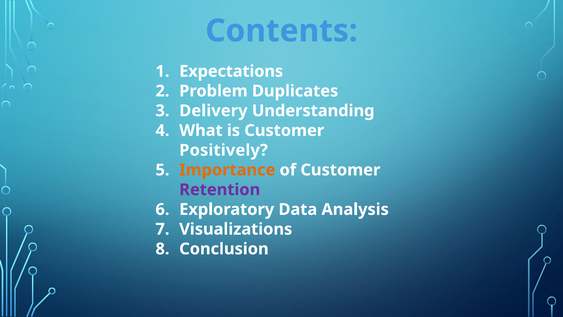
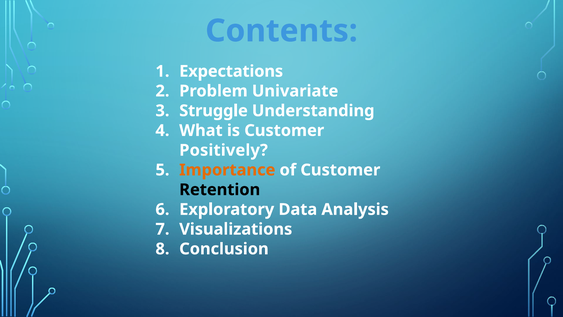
Duplicates: Duplicates -> Univariate
Delivery: Delivery -> Struggle
Retention colour: purple -> black
